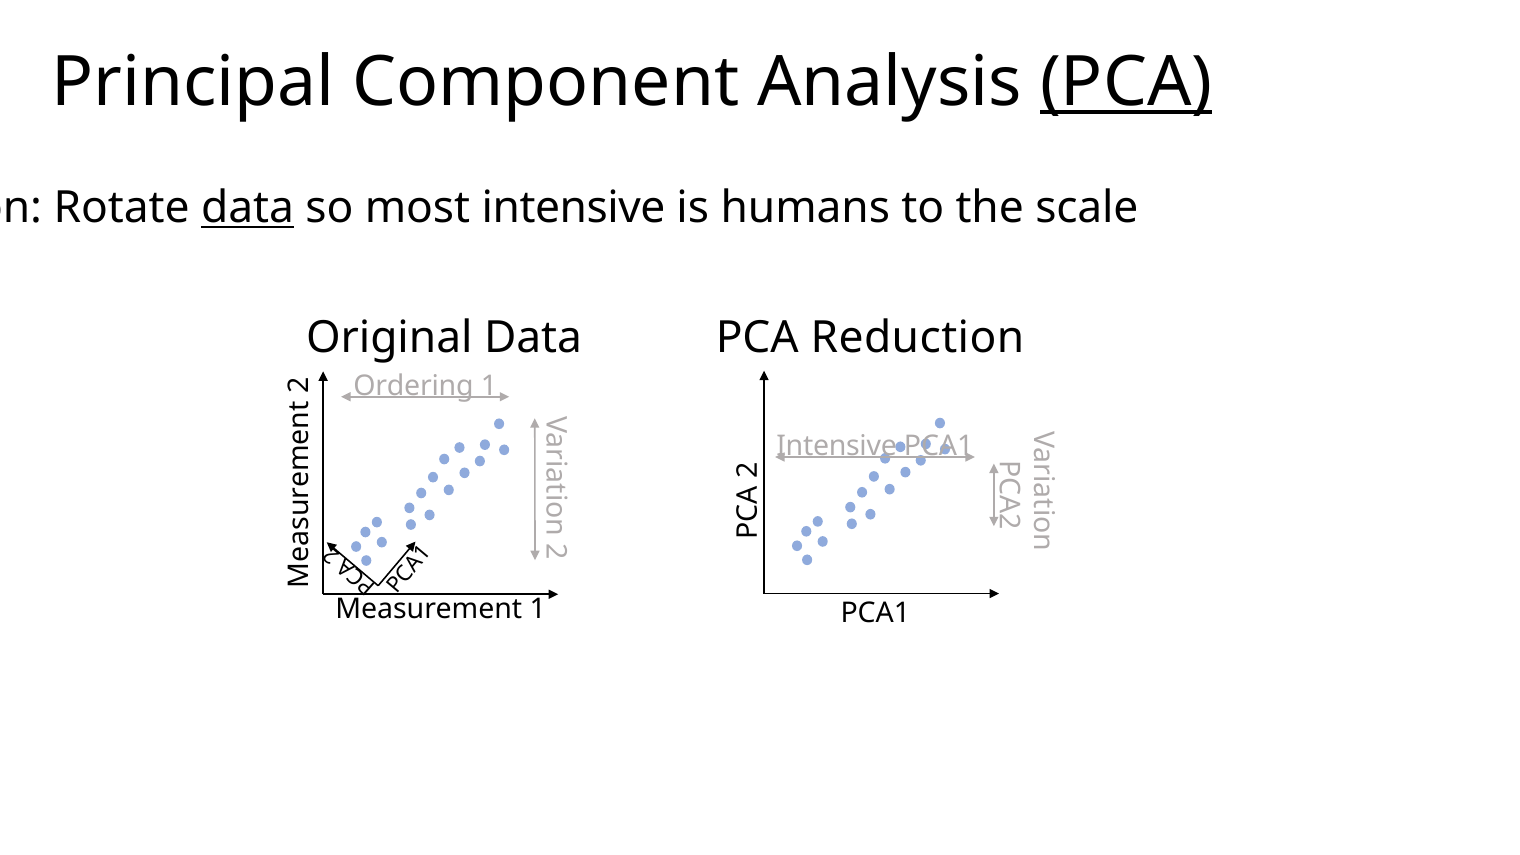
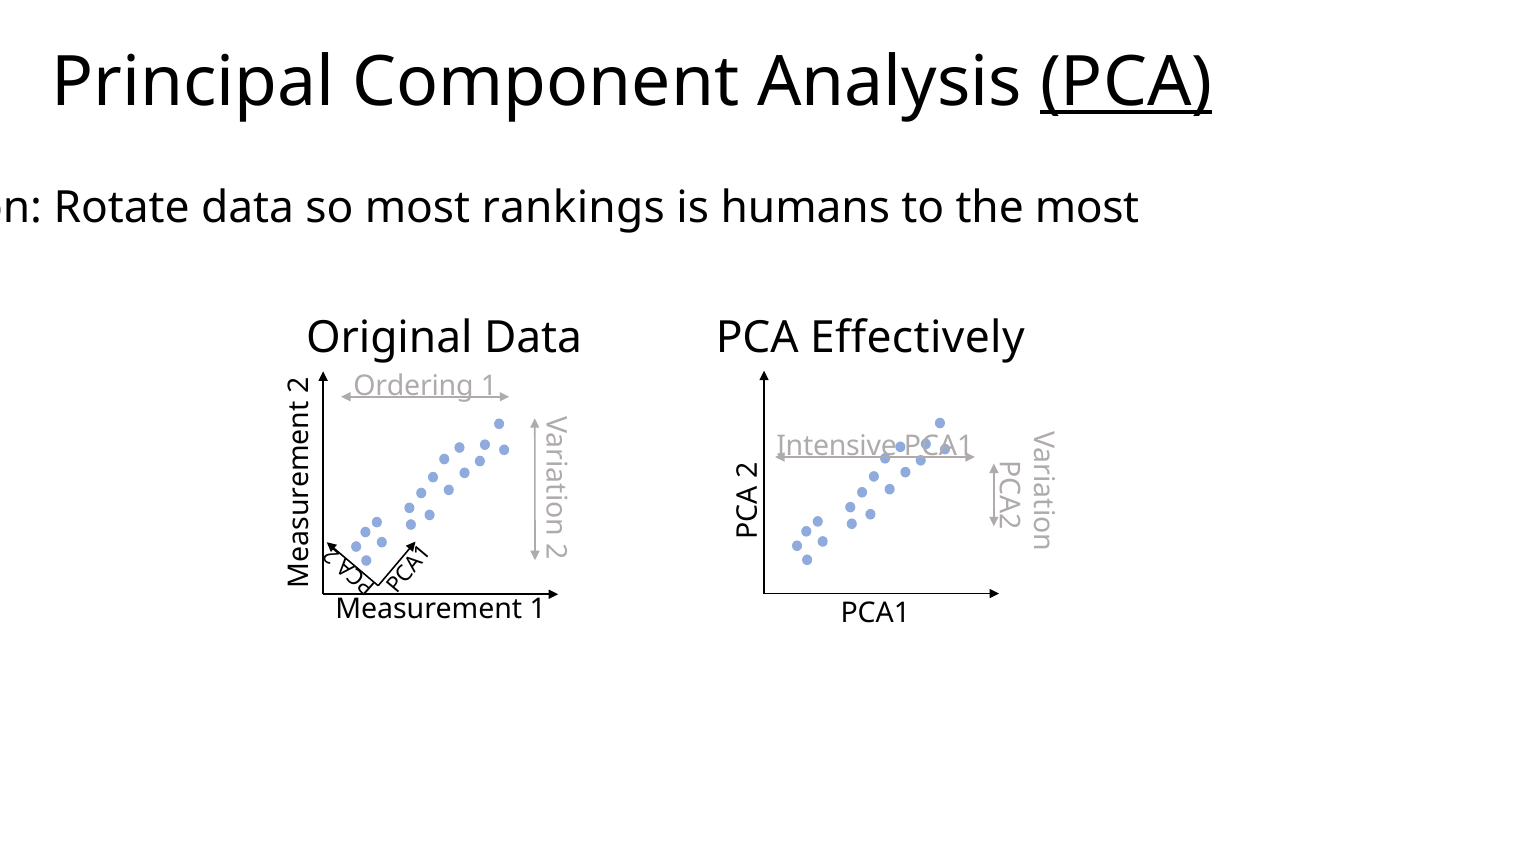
data at (248, 208) underline: present -> none
most intensive: intensive -> rankings
the scale: scale -> most
Reduction: Reduction -> Effectively
